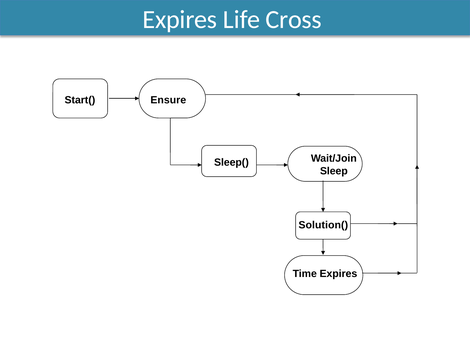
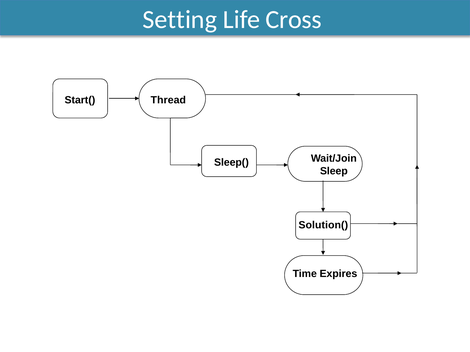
Expires at (180, 19): Expires -> Setting
Ensure: Ensure -> Thread
